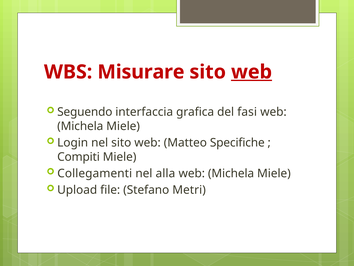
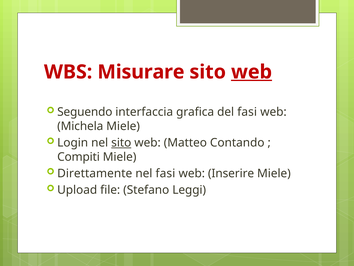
sito at (121, 142) underline: none -> present
Specifiche: Specifiche -> Contando
Collegamenti: Collegamenti -> Direttamente
nel alla: alla -> fasi
Michela at (231, 173): Michela -> Inserire
Metri: Metri -> Leggi
